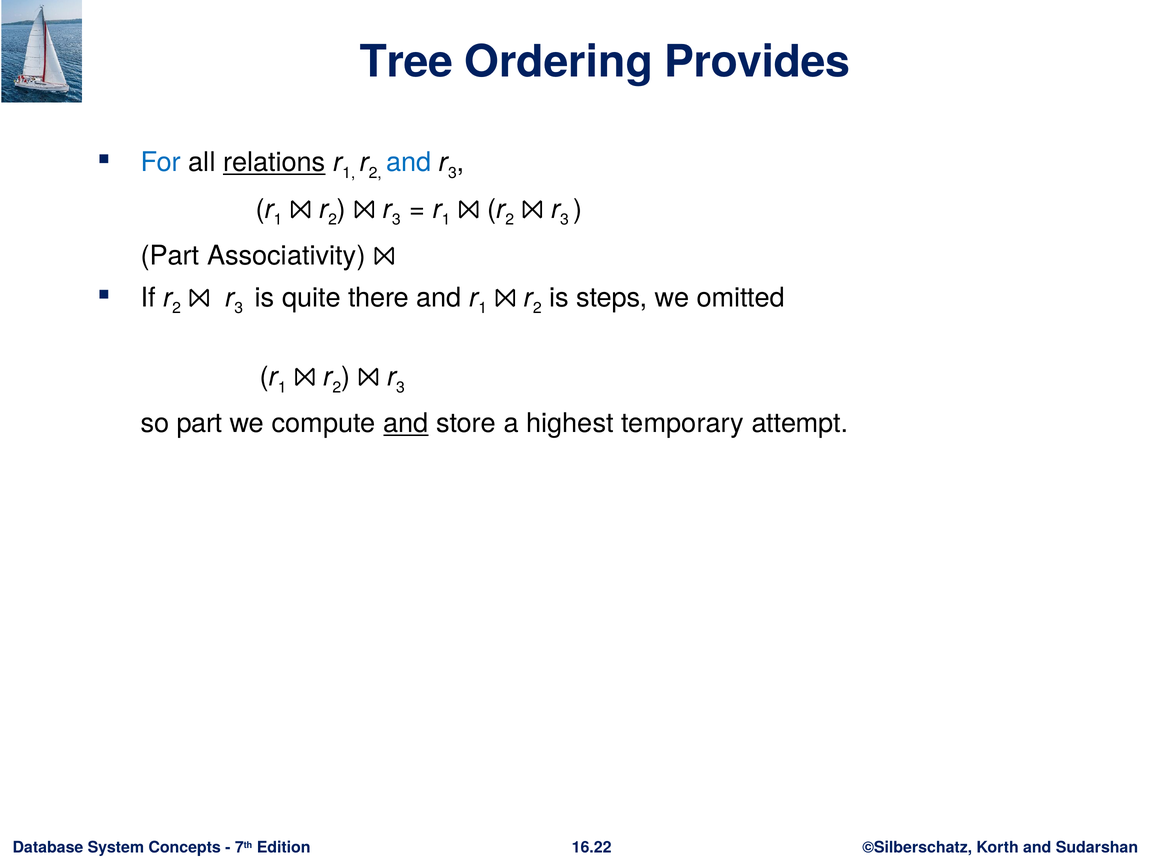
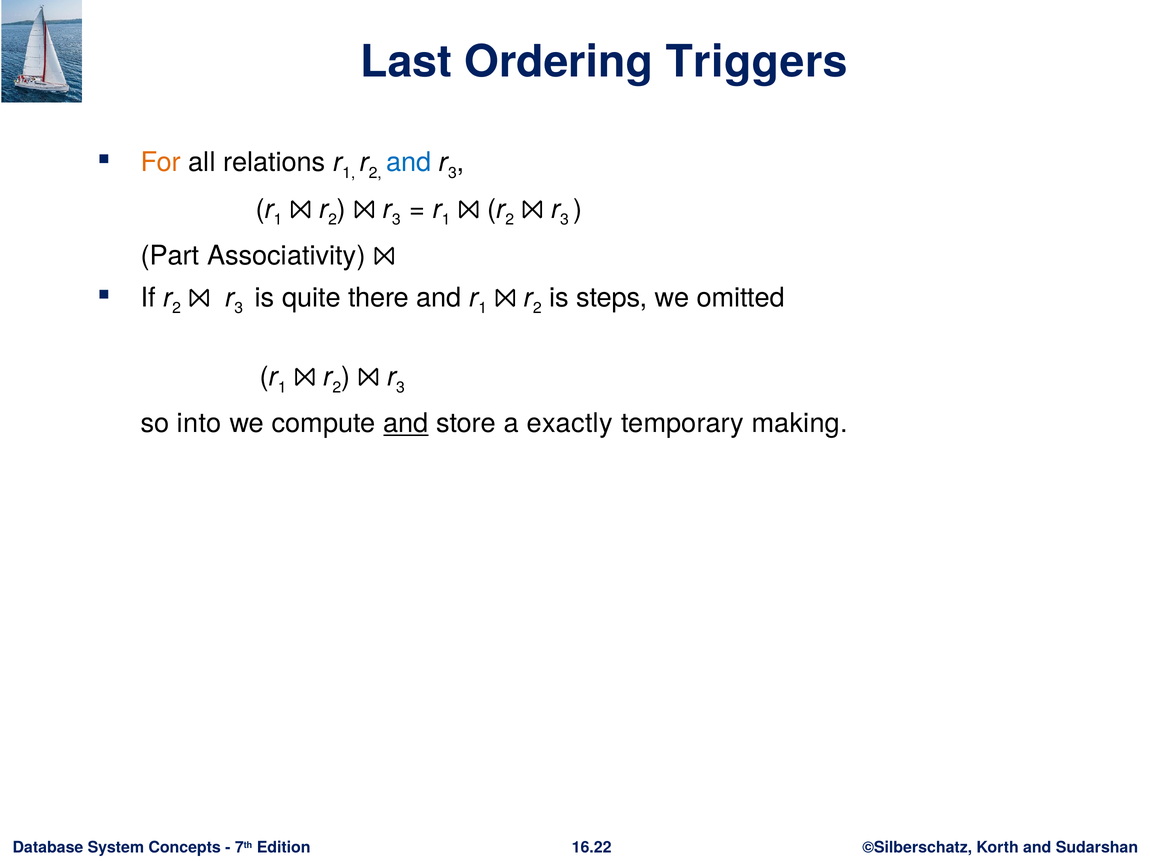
Tree: Tree -> Last
Provides: Provides -> Triggers
For colour: blue -> orange
relations underline: present -> none
so part: part -> into
highest: highest -> exactly
attempt: attempt -> making
